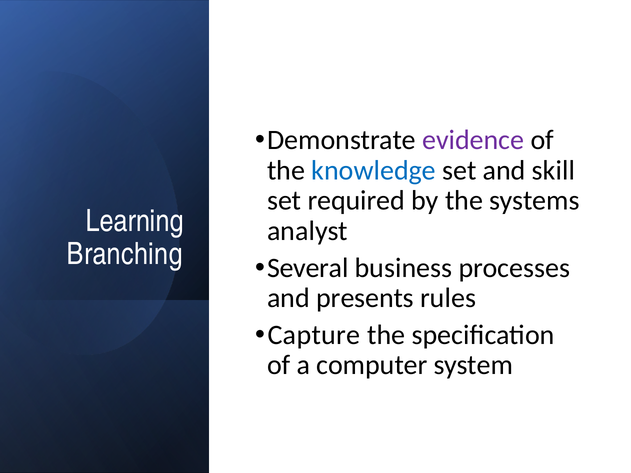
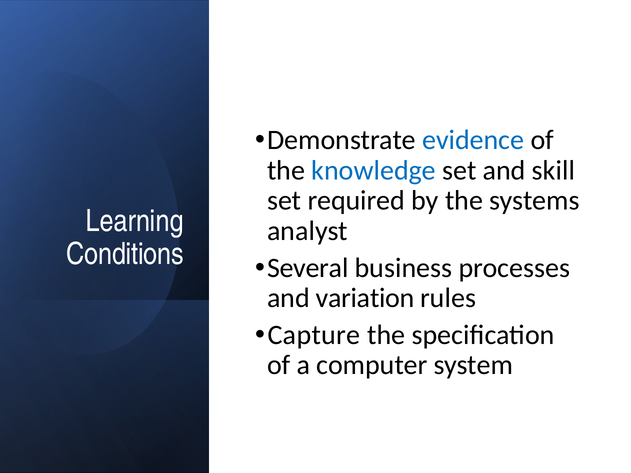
evidence colour: purple -> blue
Branching: Branching -> Conditions
presents: presents -> variation
